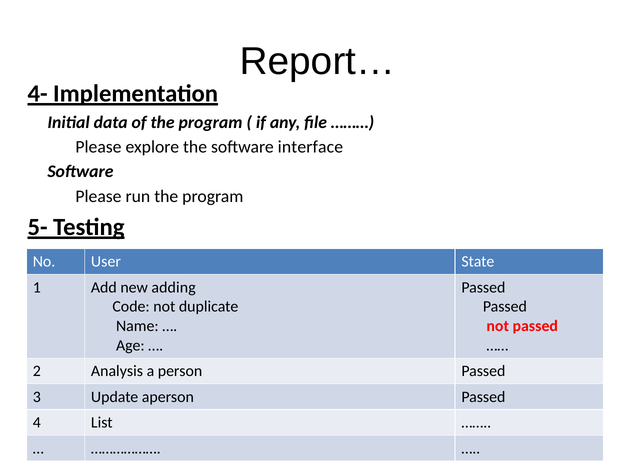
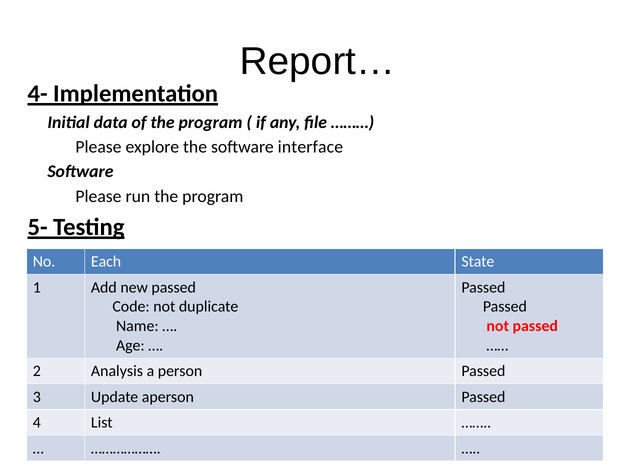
User: User -> Each
new adding: adding -> passed
